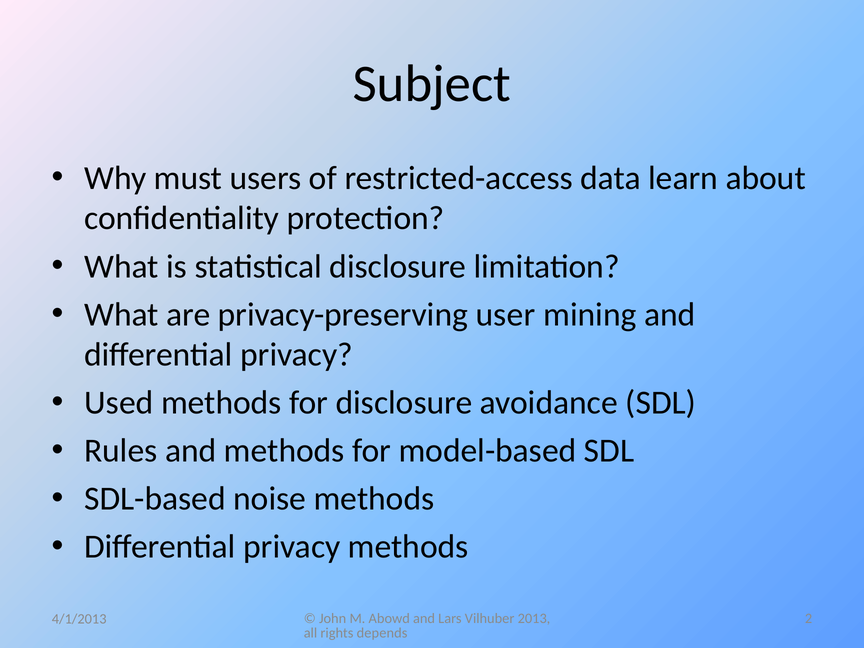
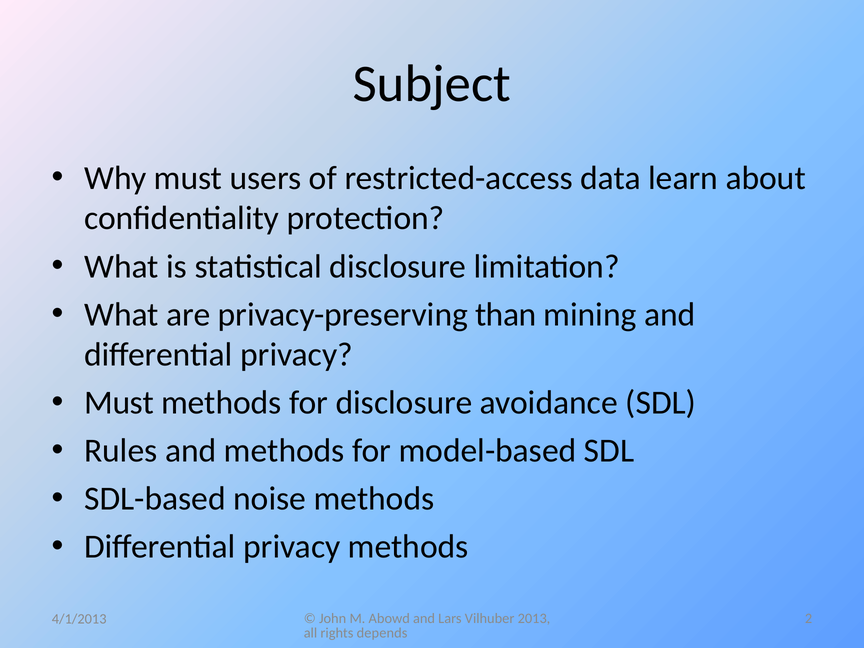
user: user -> than
Used at (119, 403): Used -> Must
